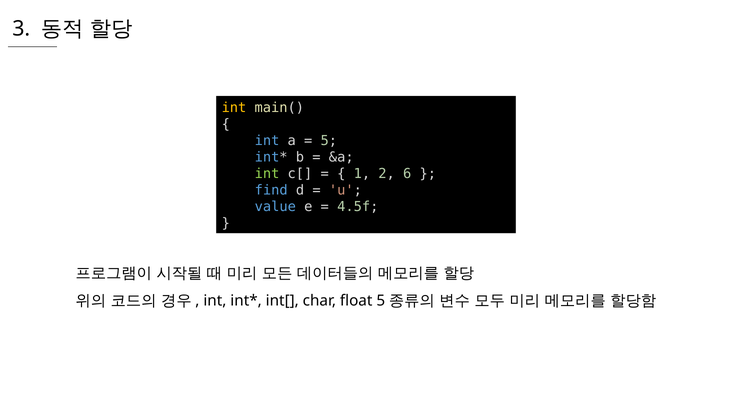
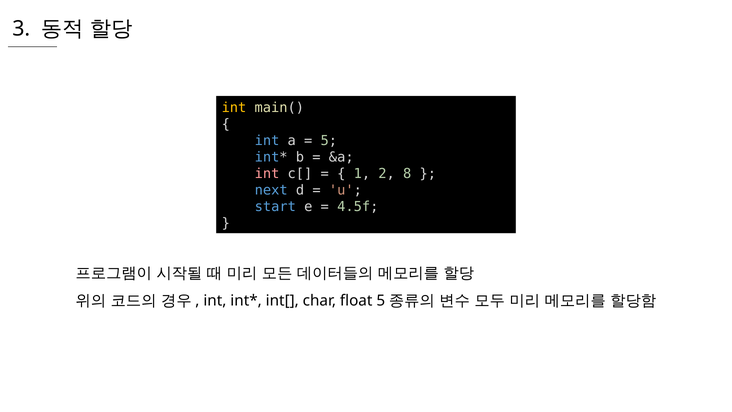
int at (267, 174) colour: light green -> pink
6: 6 -> 8
find: find -> next
value: value -> start
